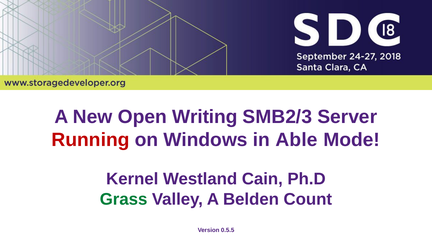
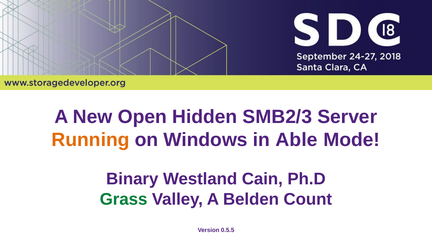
Writing: Writing -> Hidden
Running colour: red -> orange
Kernel: Kernel -> Binary
